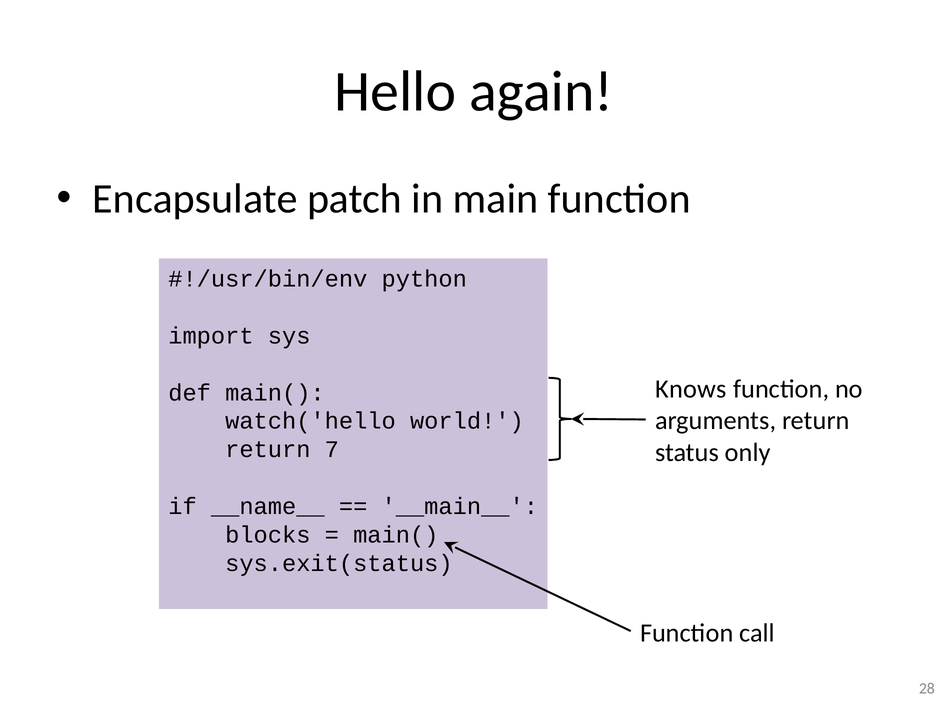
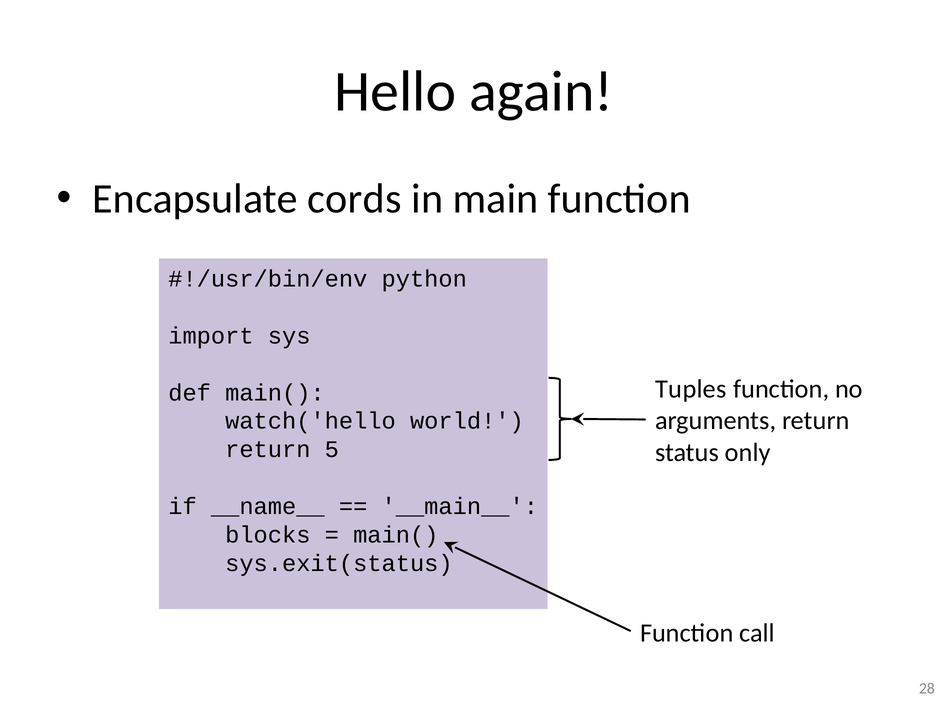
patch: patch -> cords
Knows: Knows -> Tuples
7: 7 -> 5
